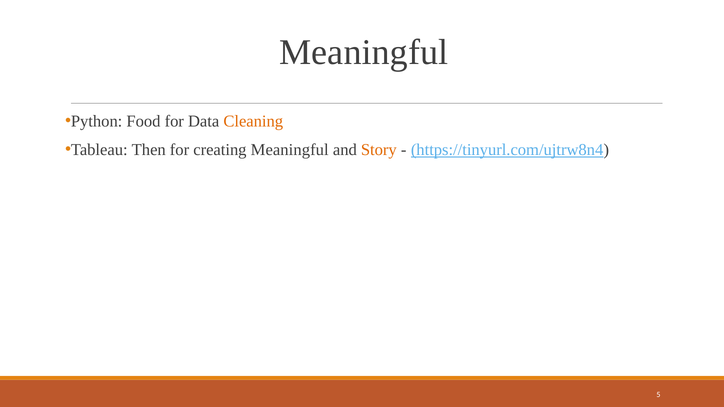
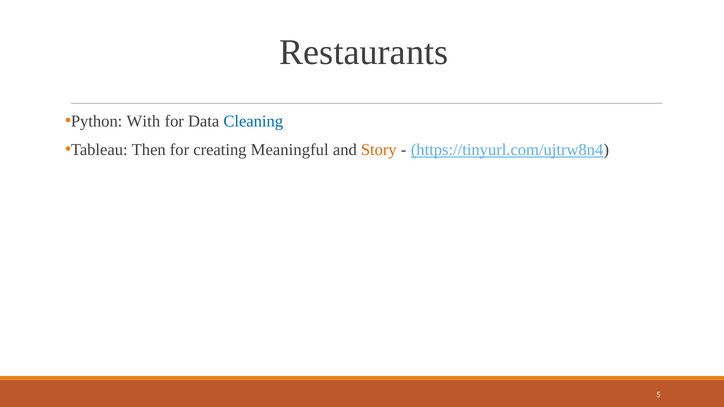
Meaningful at (364, 52): Meaningful -> Restaurants
Food: Food -> With
Cleaning colour: orange -> blue
